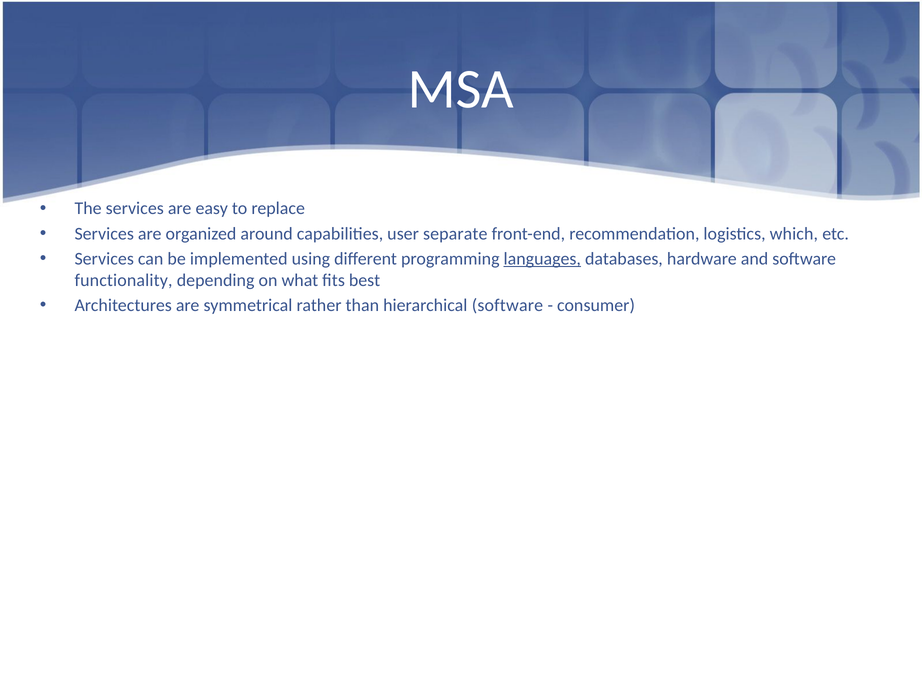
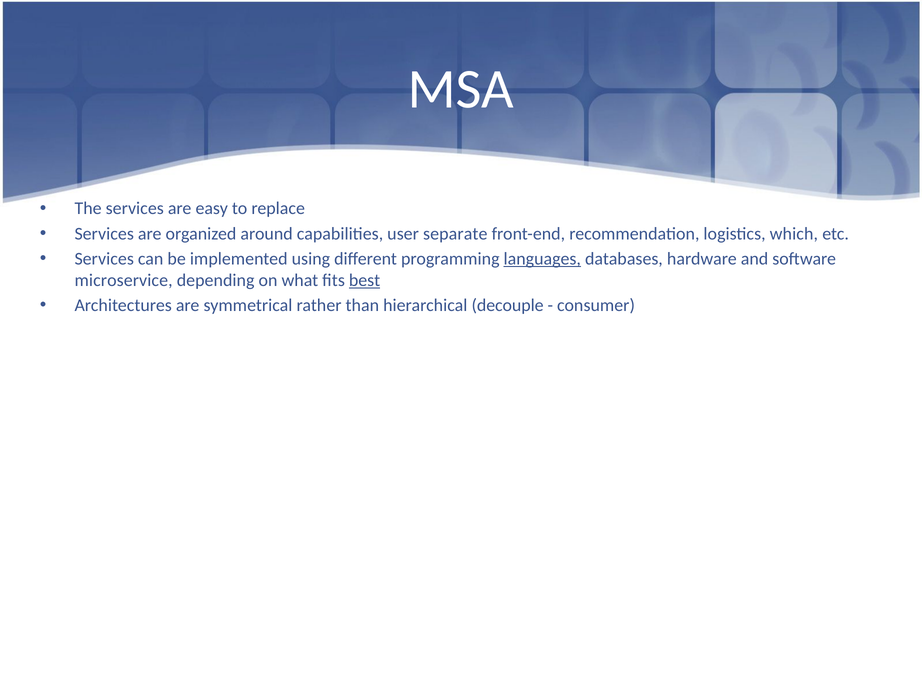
functionality: functionality -> microservice
best underline: none -> present
hierarchical software: software -> decouple
